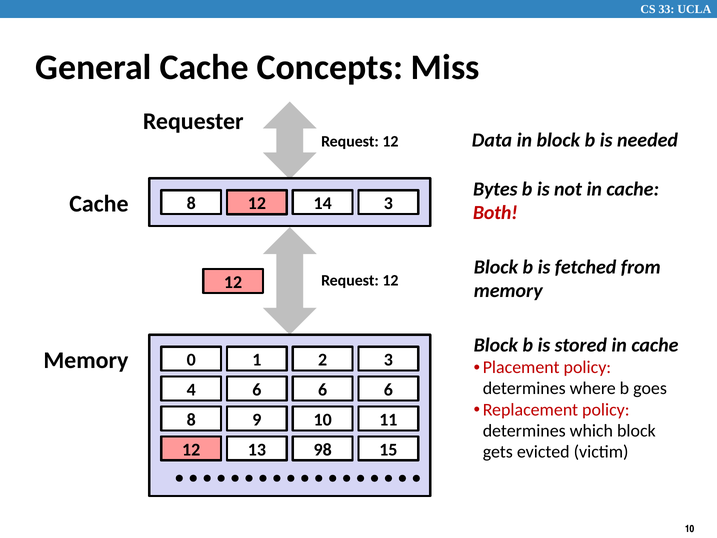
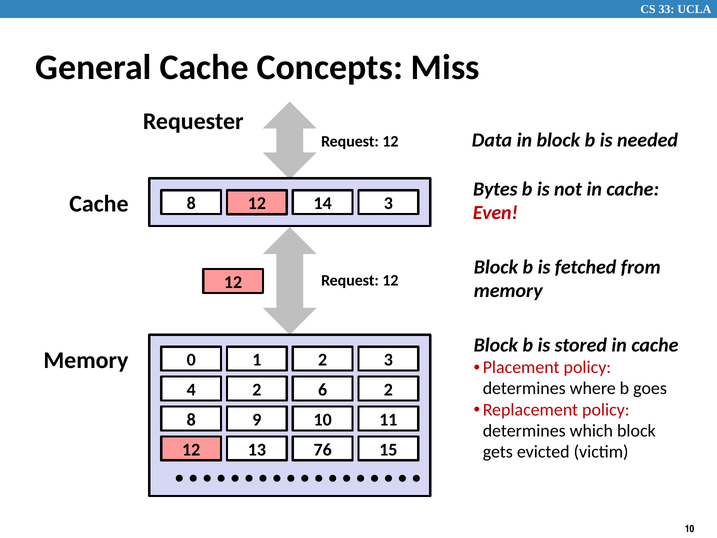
Both: Both -> Even
4 6: 6 -> 2
6 at (388, 390): 6 -> 2
98: 98 -> 76
